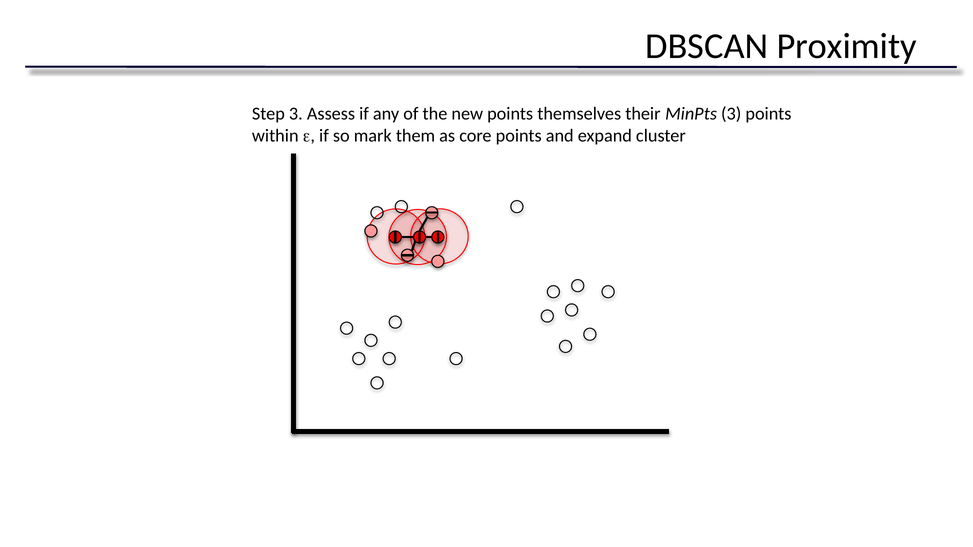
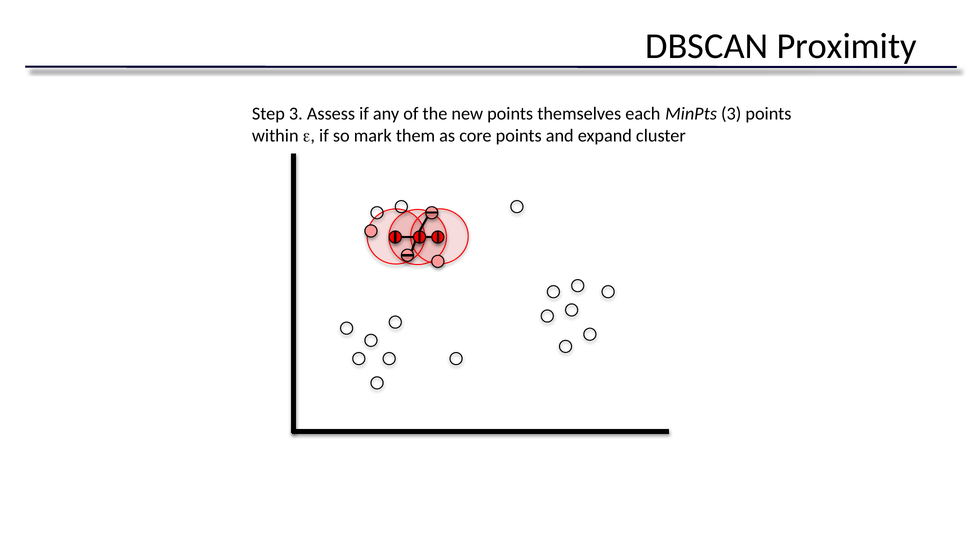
their: their -> each
